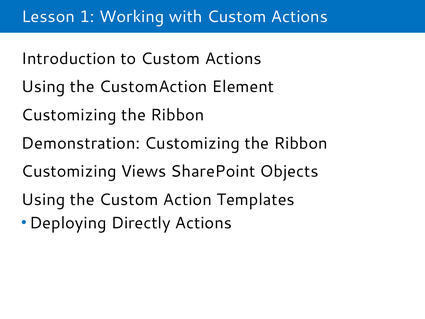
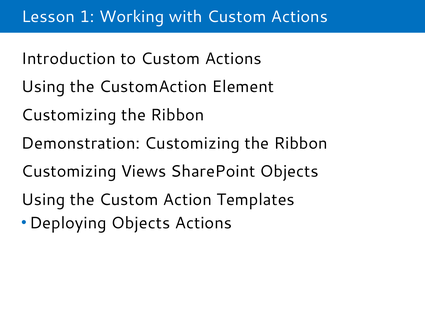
Deploying Directly: Directly -> Objects
